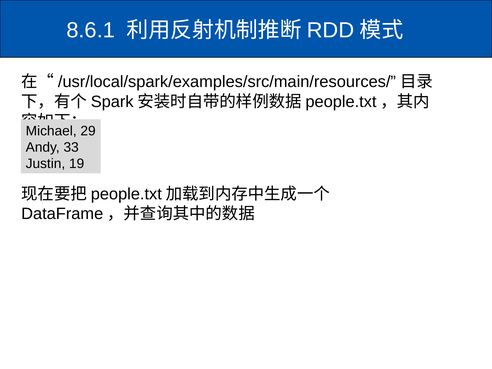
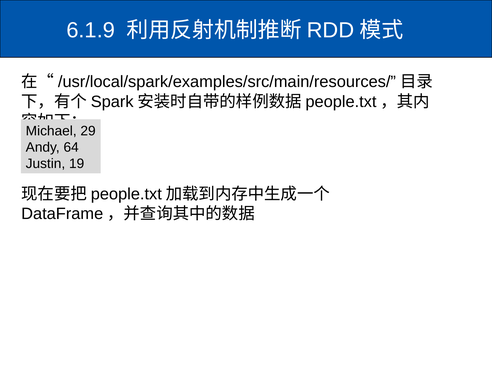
8.6.1: 8.6.1 -> 6.1.9
33: 33 -> 64
